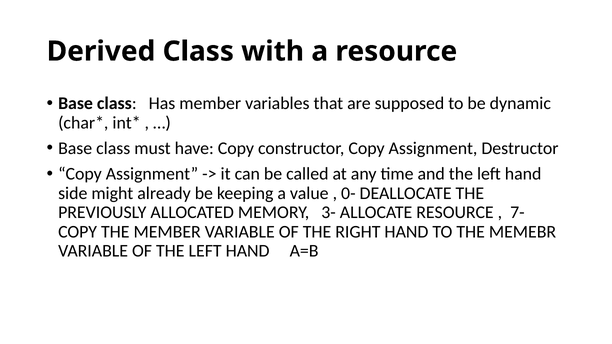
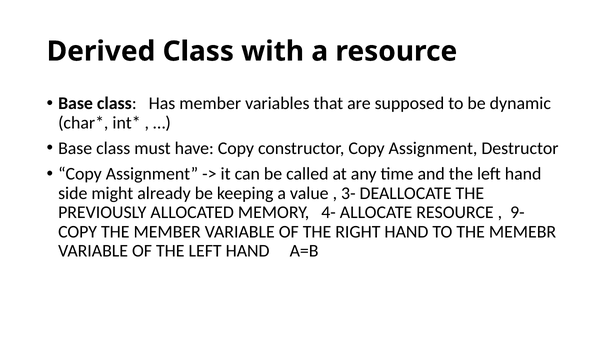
0-: 0- -> 3-
3-: 3- -> 4-
7-: 7- -> 9-
